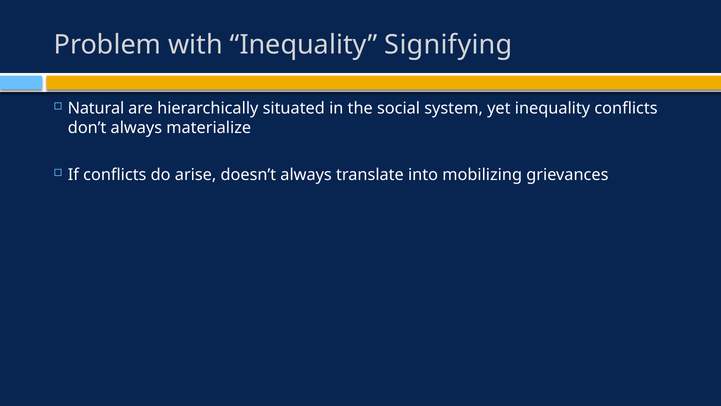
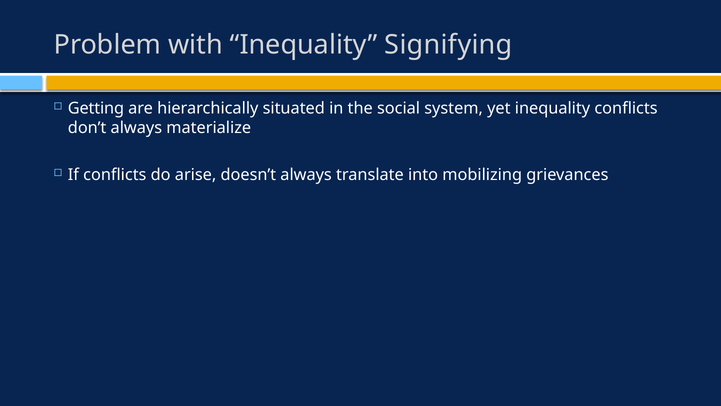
Natural: Natural -> Getting
